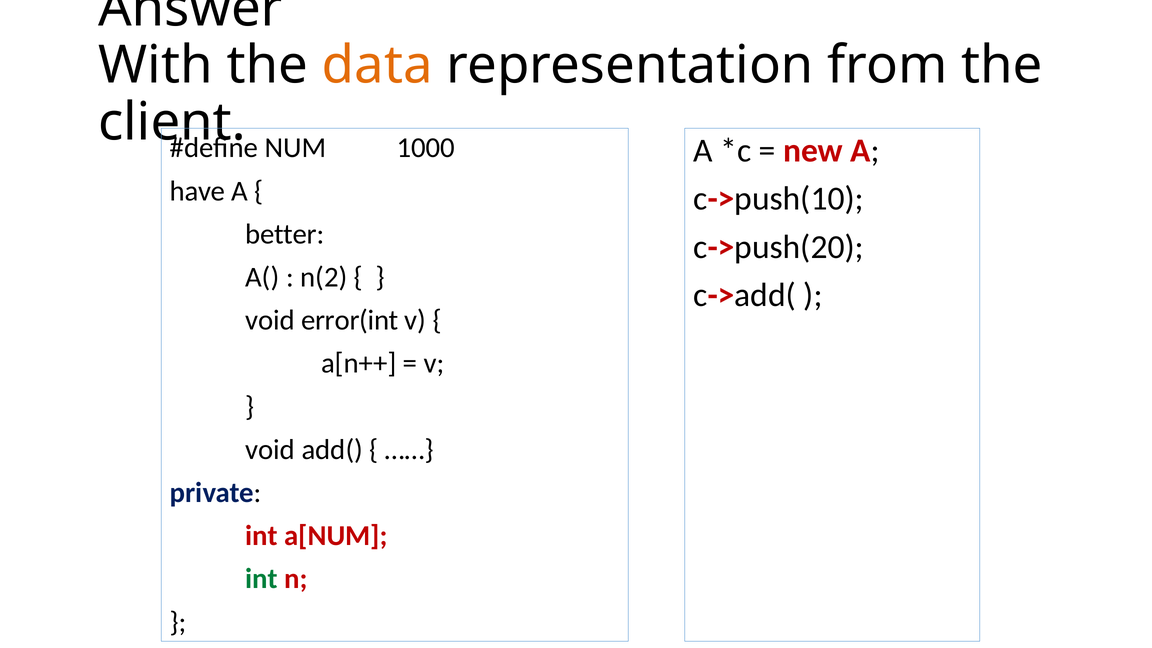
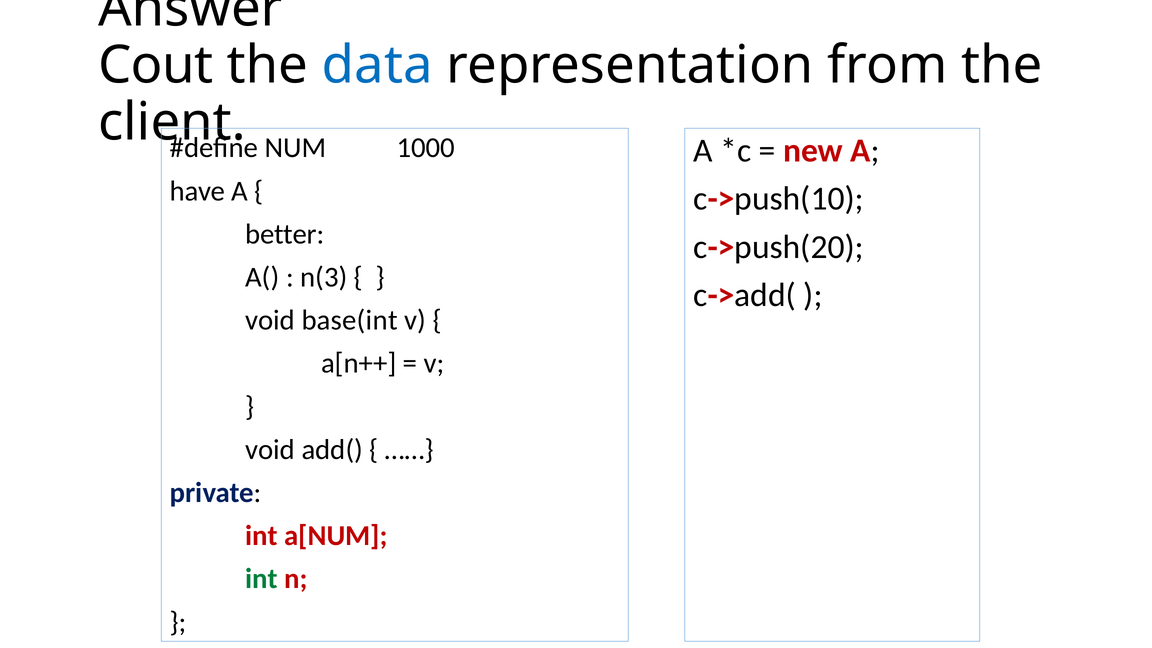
With: With -> Cout
data colour: orange -> blue
n(2: n(2 -> n(3
error(int: error(int -> base(int
